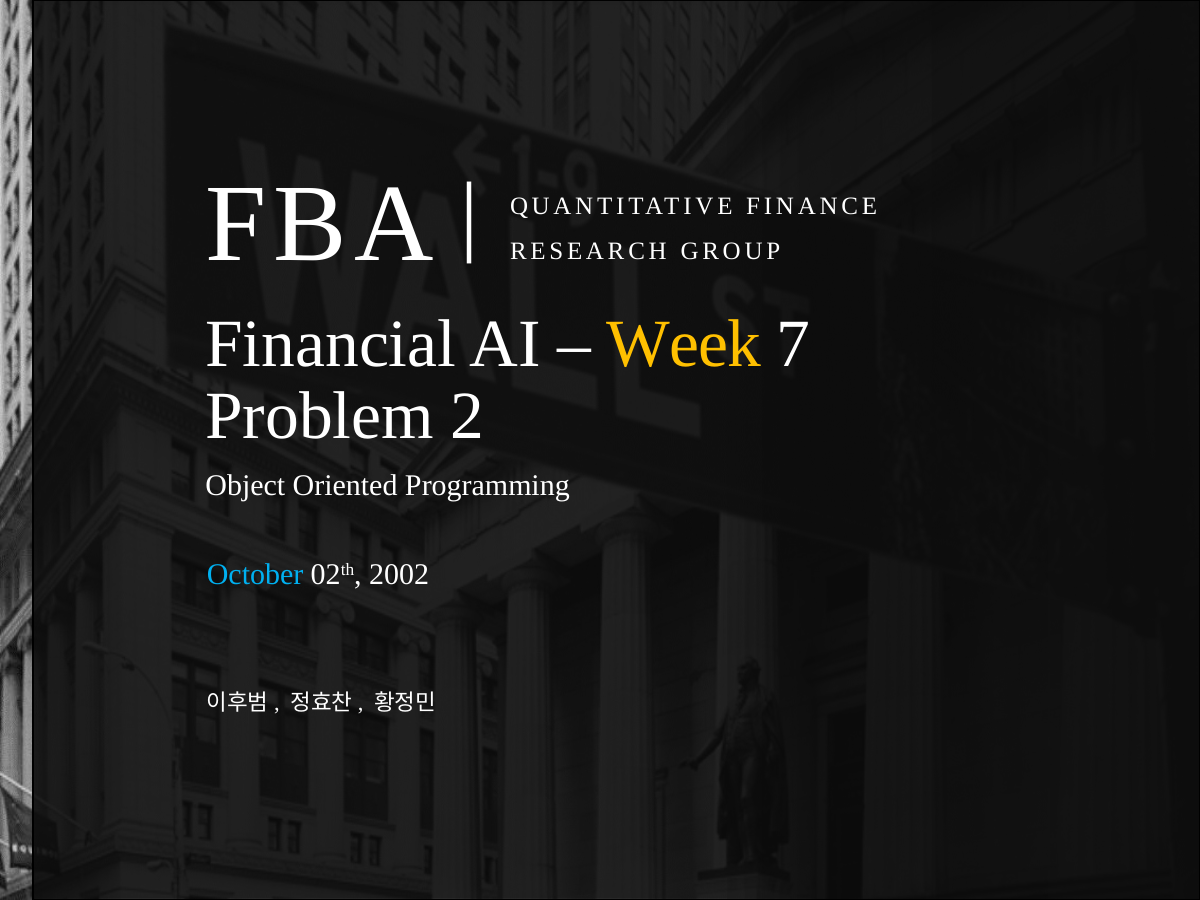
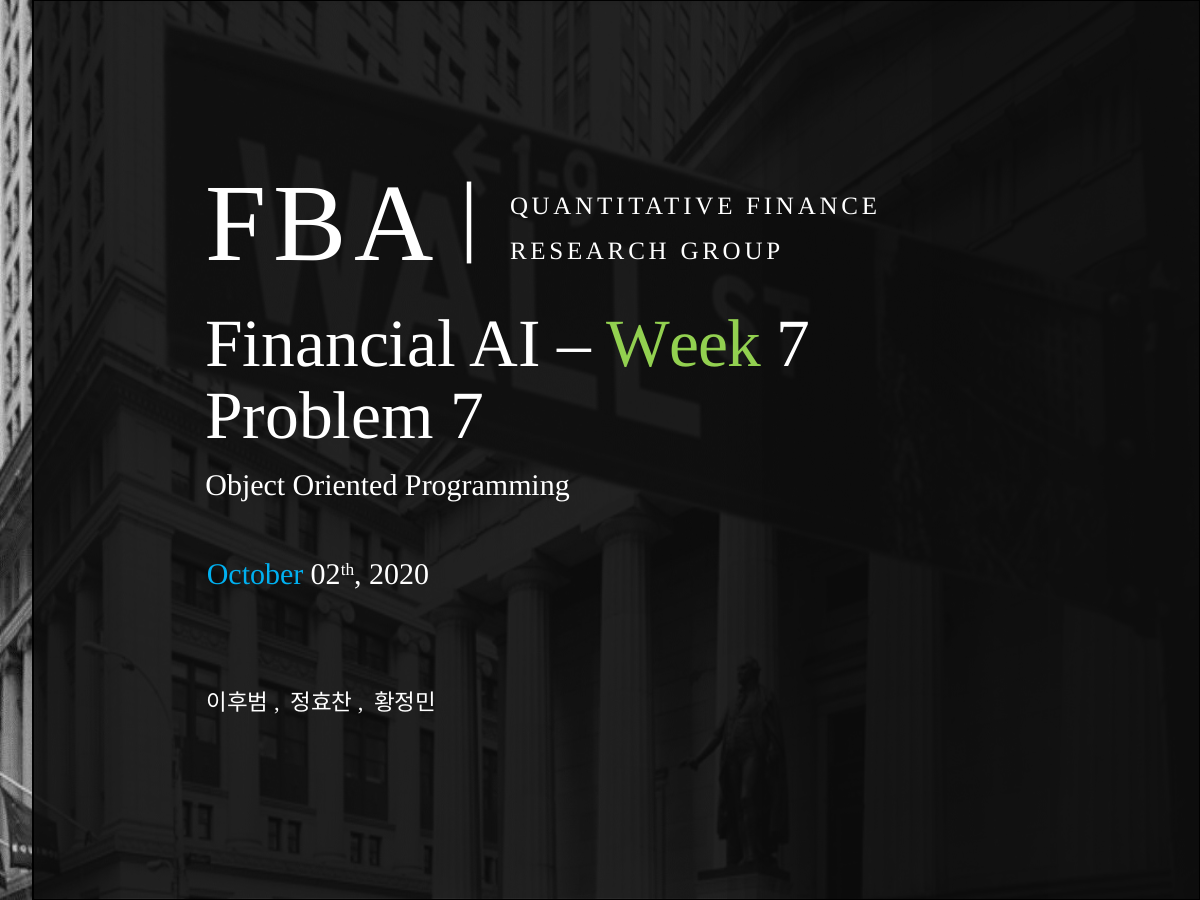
Week colour: yellow -> light green
Problem 2: 2 -> 7
2002: 2002 -> 2020
